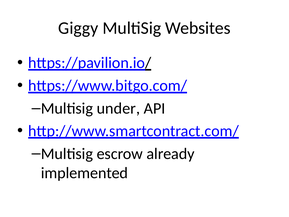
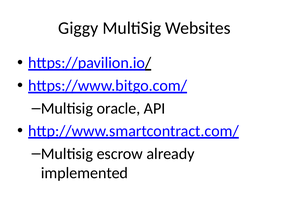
under: under -> oracle
